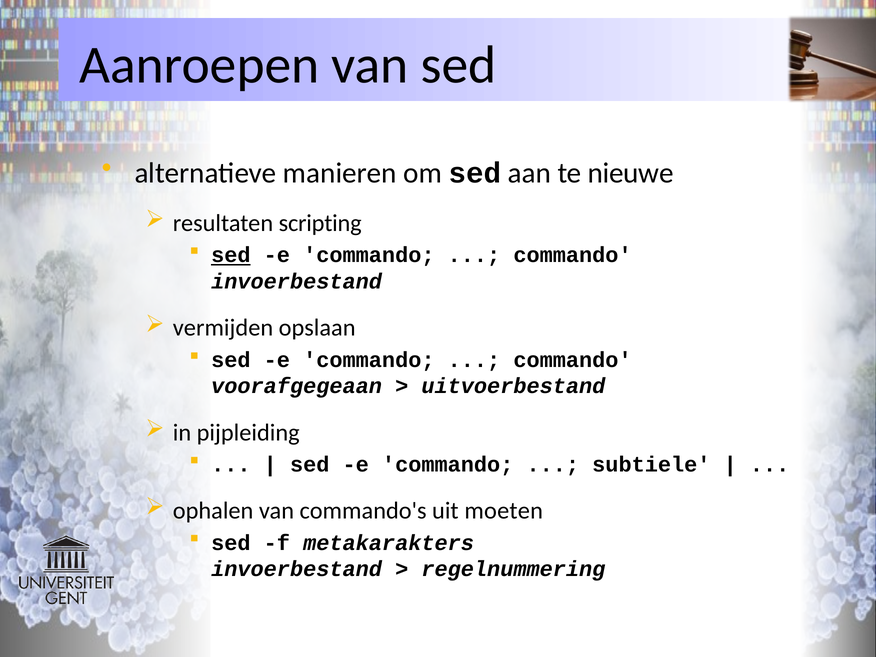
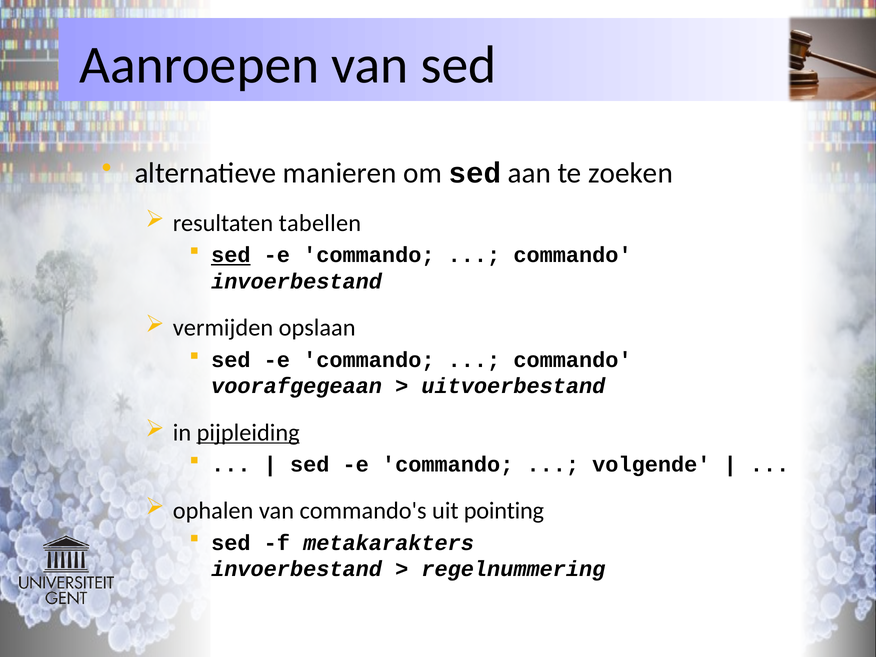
nieuwe: nieuwe -> zoeken
scripting: scripting -> tabellen
pijpleiding underline: none -> present
subtiele: subtiele -> volgende
moeten: moeten -> pointing
